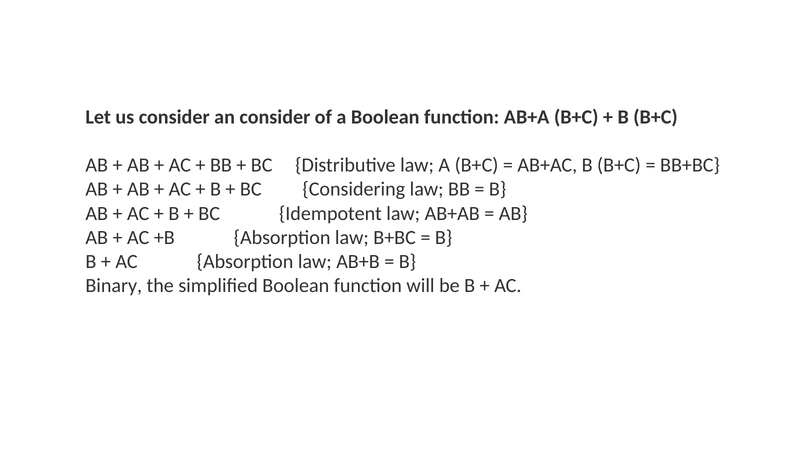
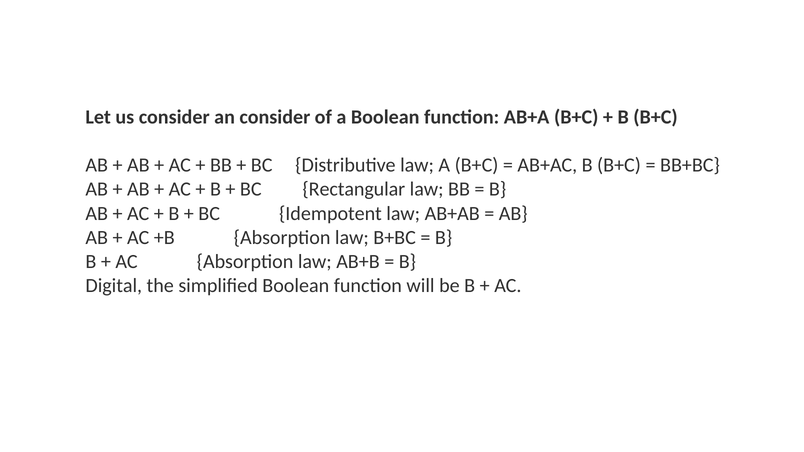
Considering: Considering -> Rectangular
Binary: Binary -> Digital
